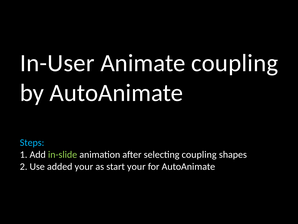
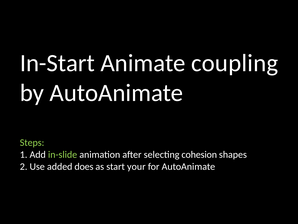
In-User: In-User -> In-Start
Steps colour: light blue -> light green
selecting coupling: coupling -> cohesion
added your: your -> does
